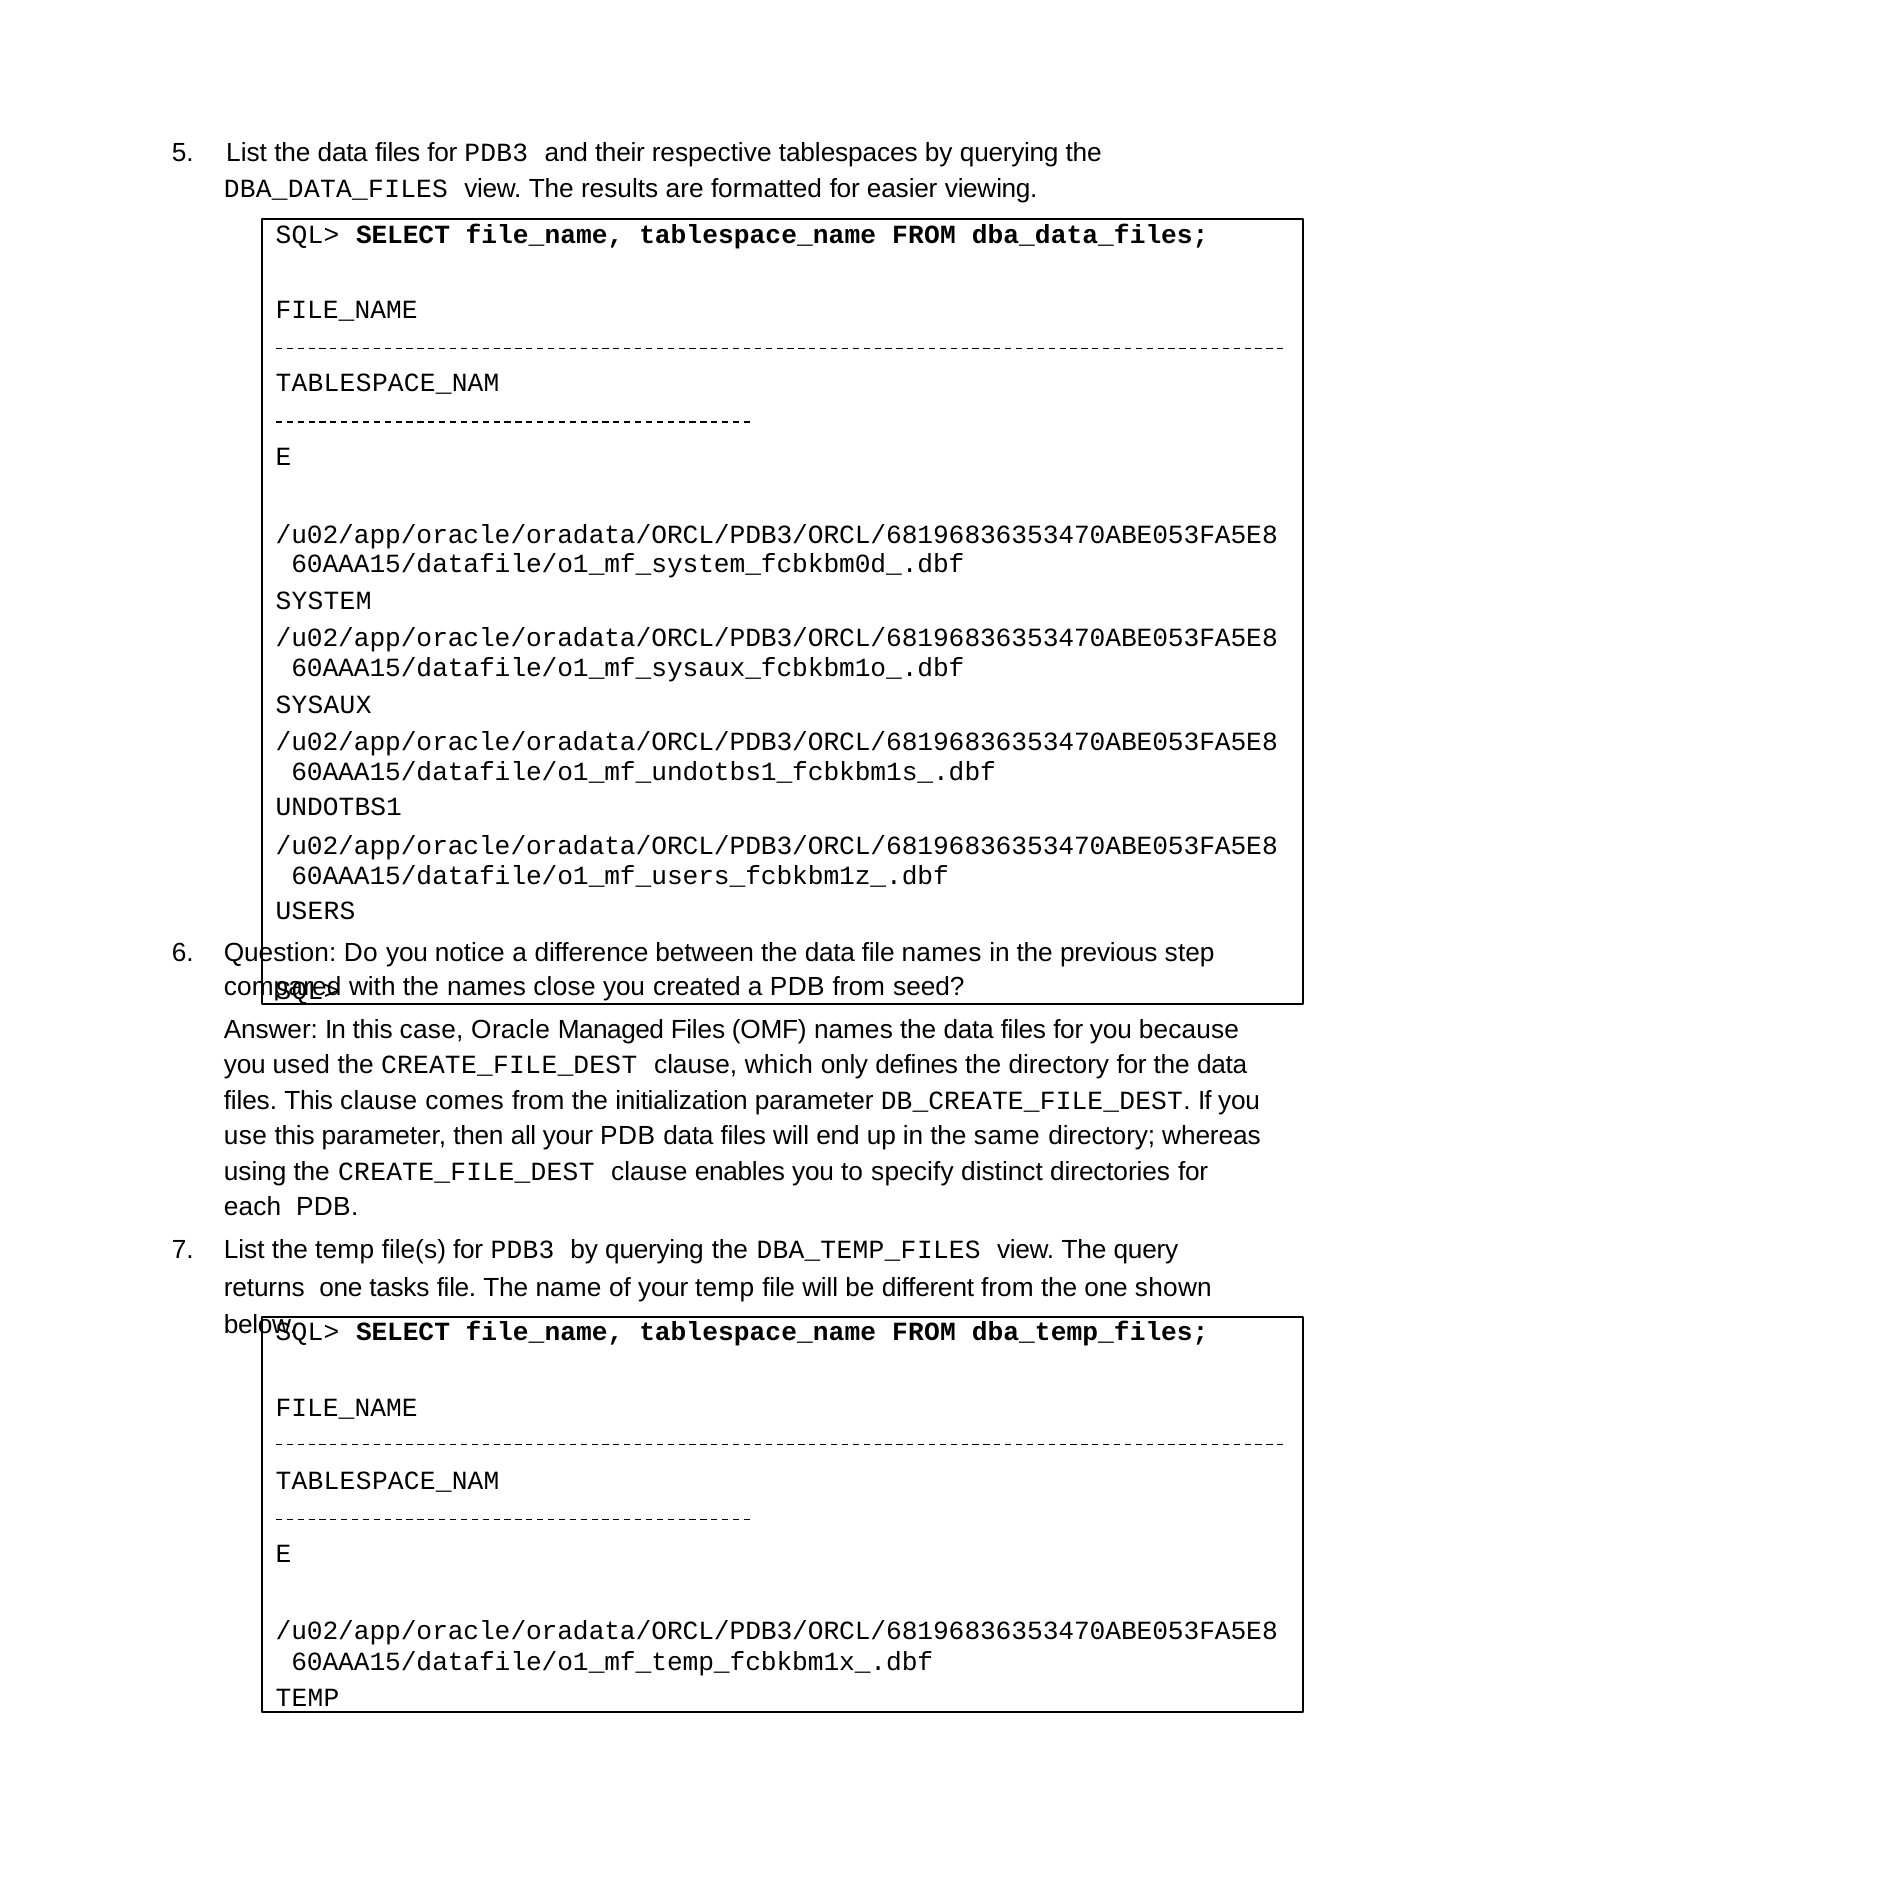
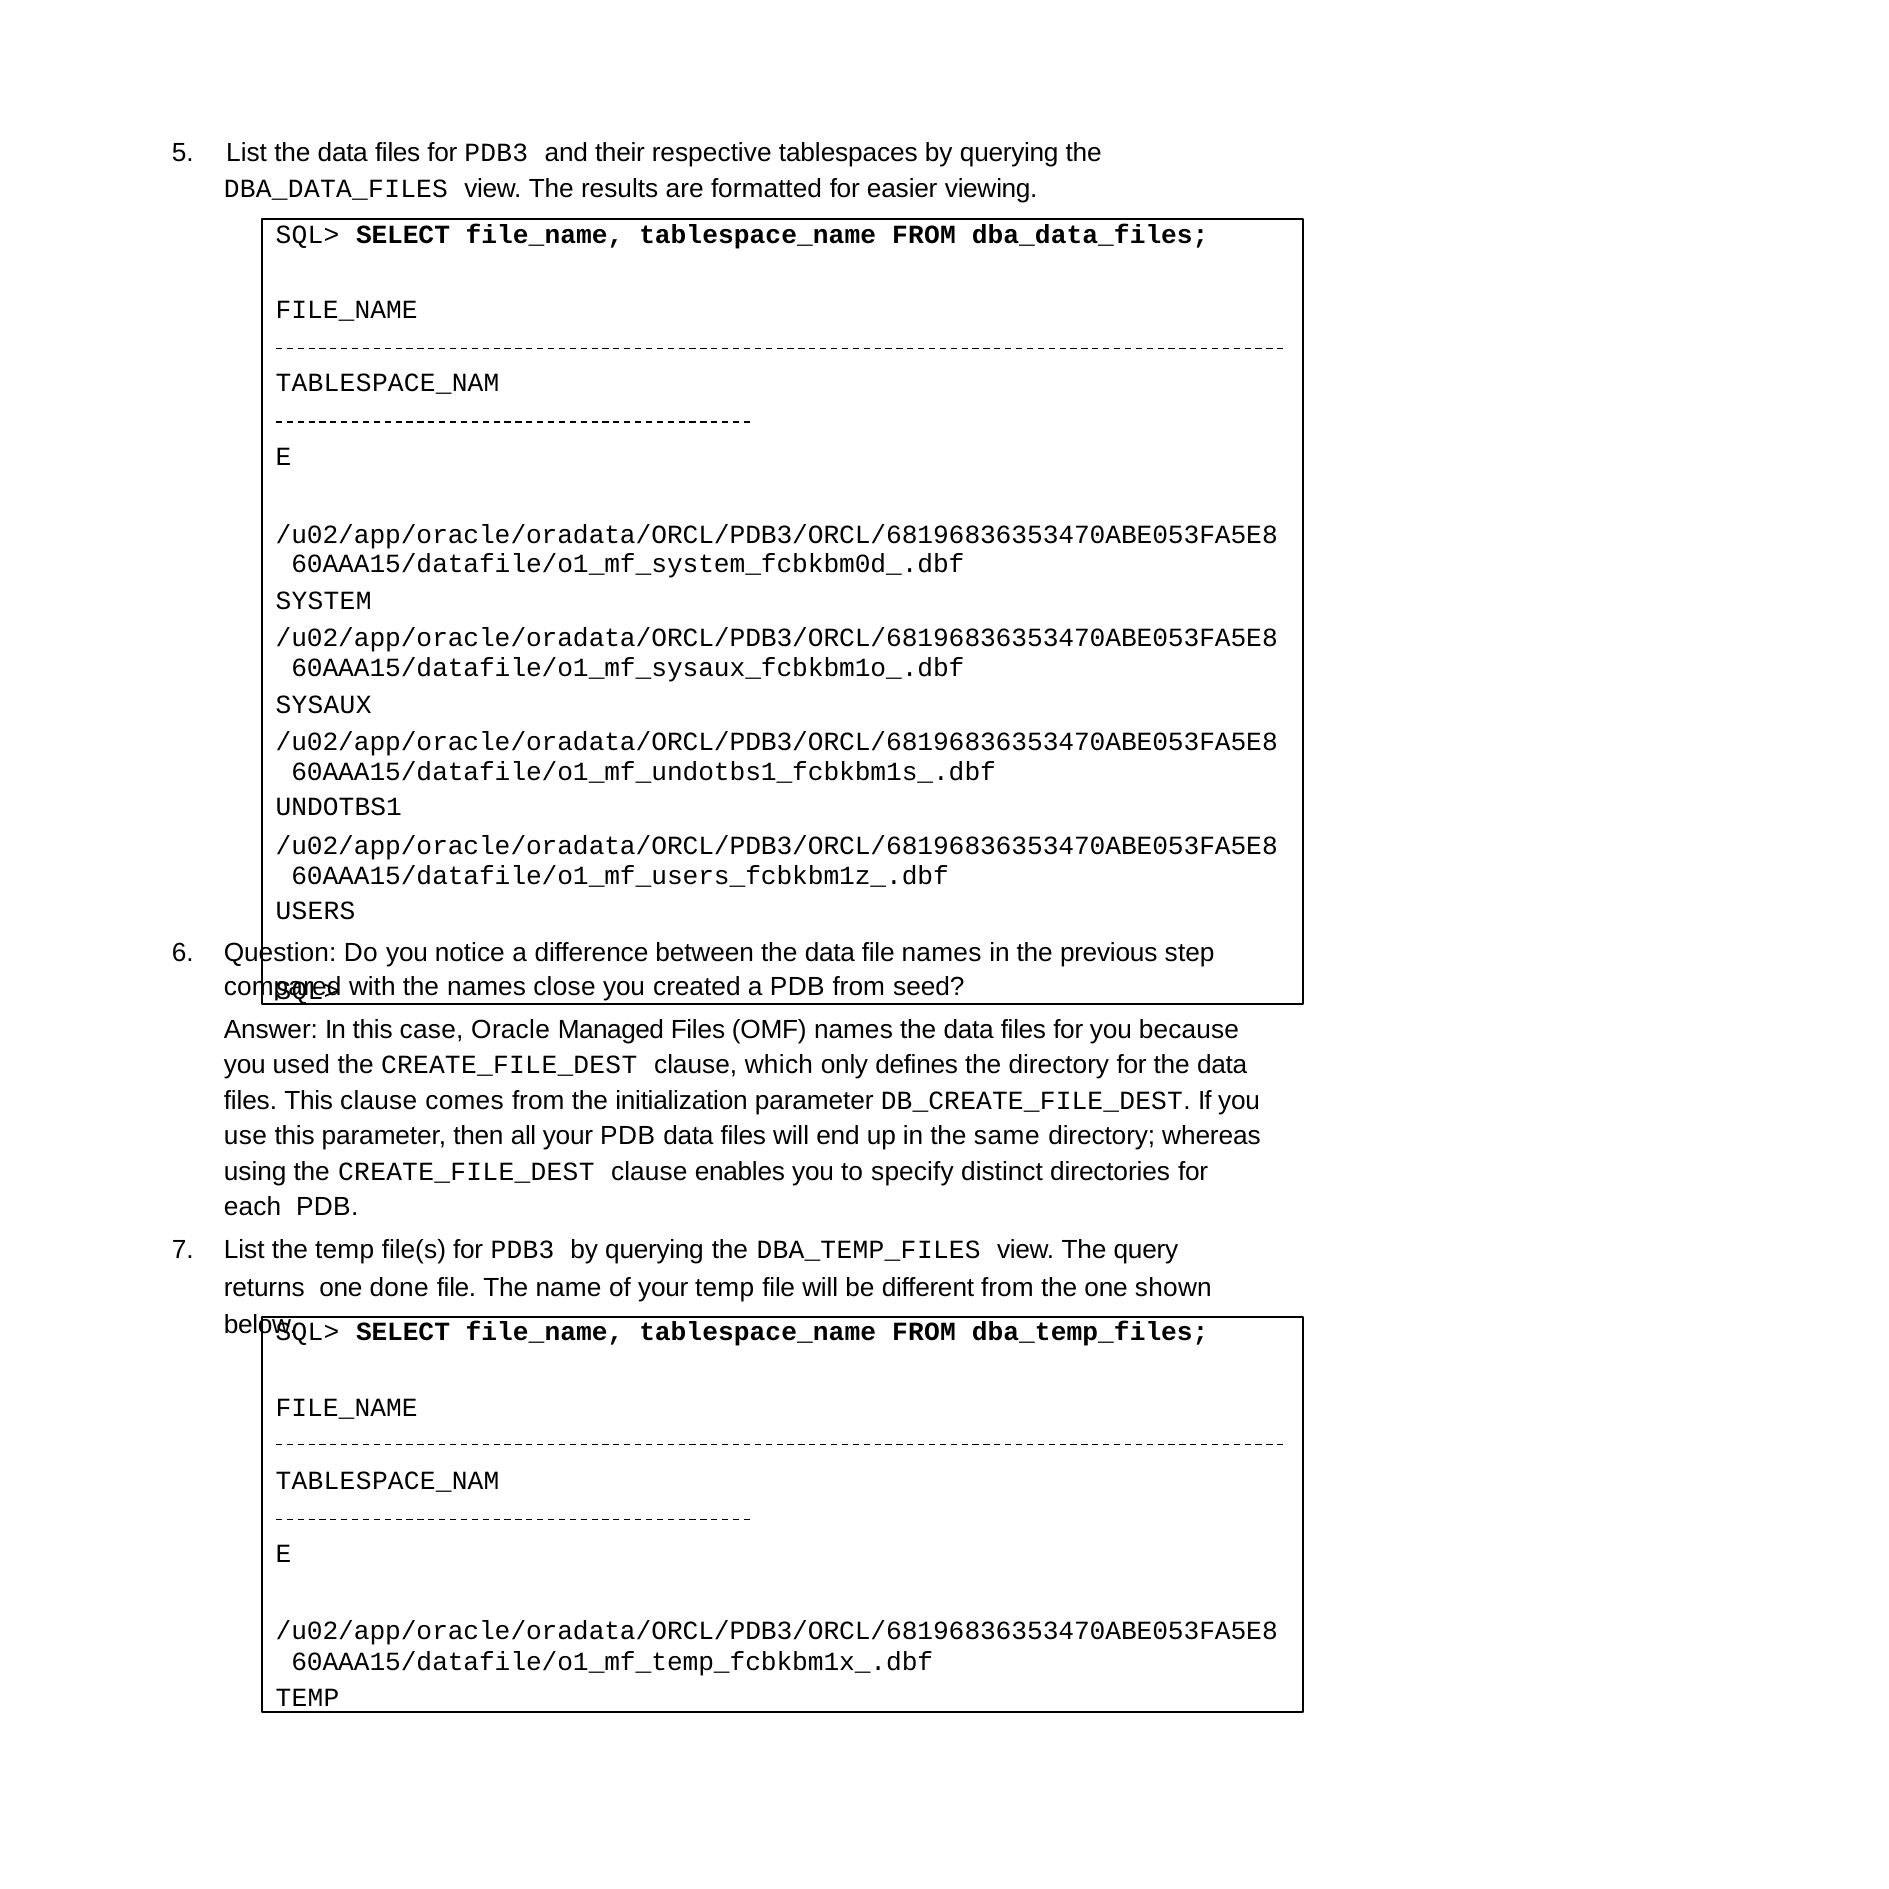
tasks: tasks -> done
